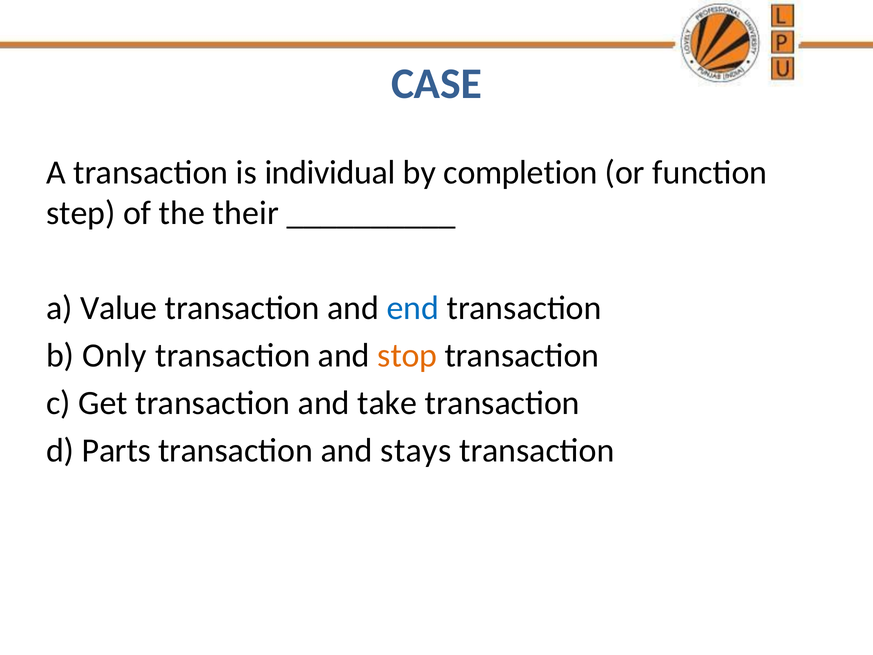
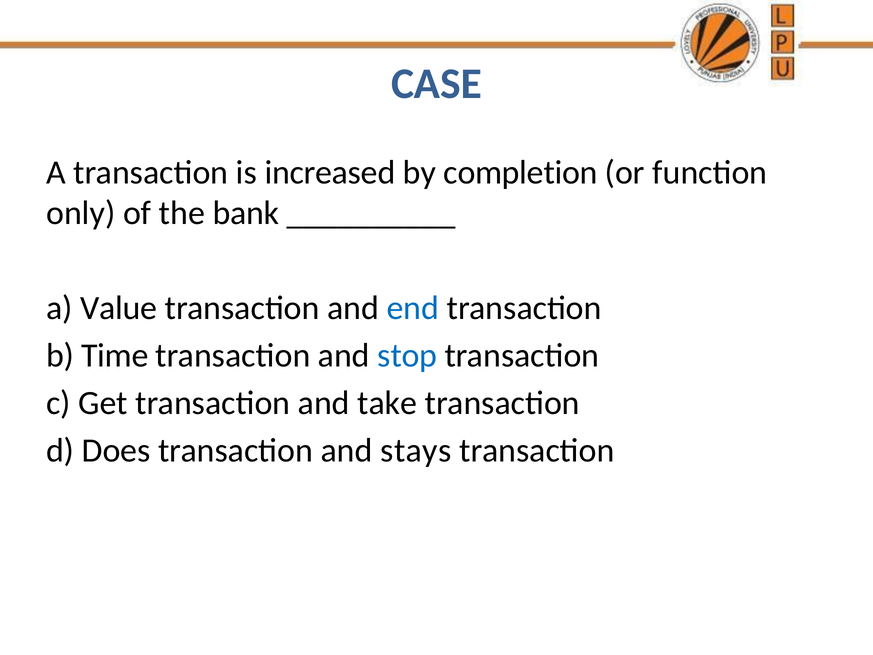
individual: individual -> increased
step: step -> only
their: their -> bank
Only: Only -> Time
stop colour: orange -> blue
Parts: Parts -> Does
